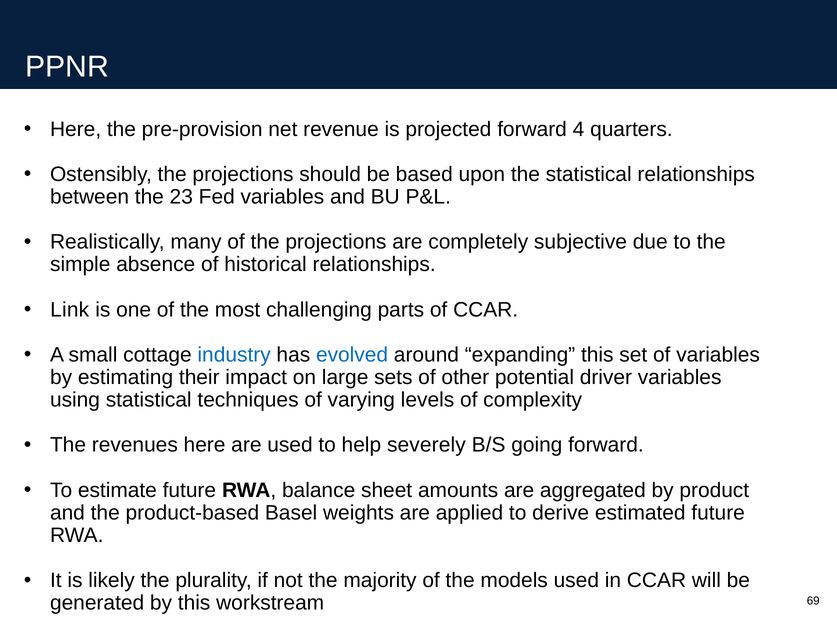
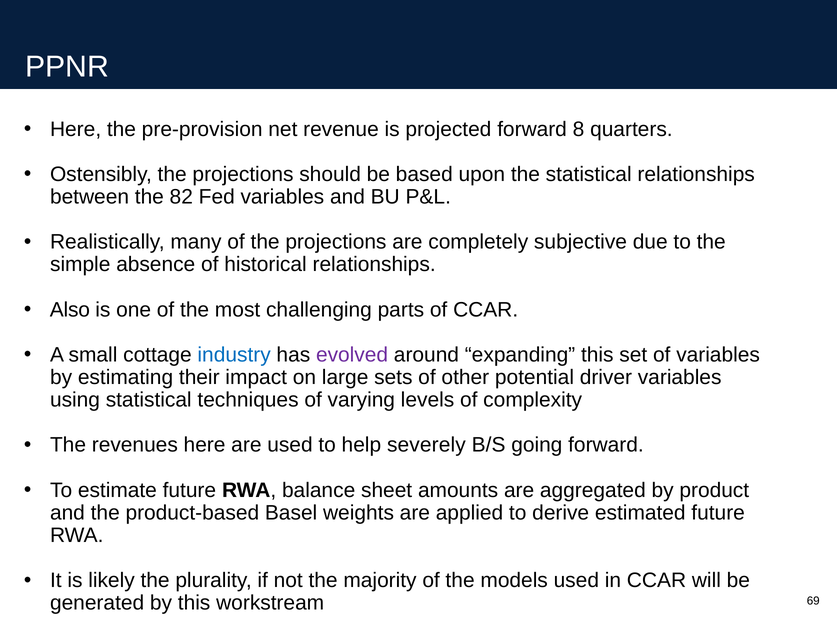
4: 4 -> 8
23: 23 -> 82
Link: Link -> Also
evolved colour: blue -> purple
